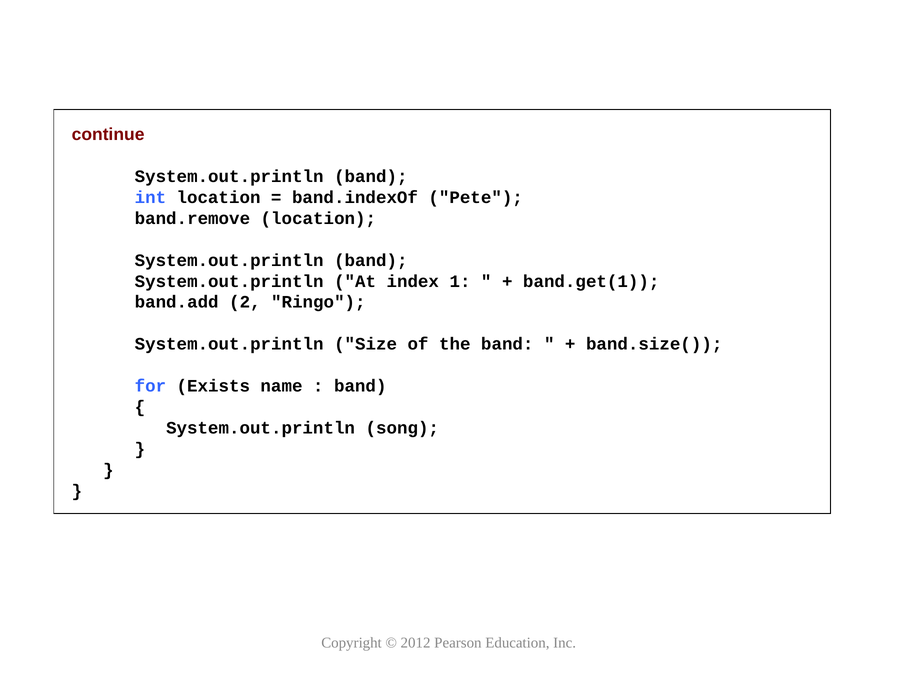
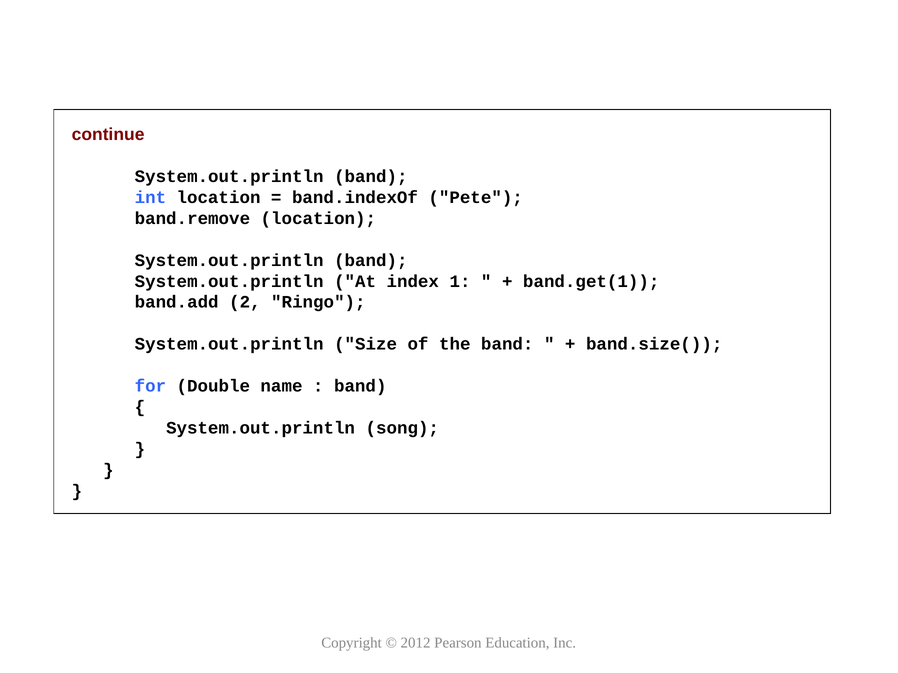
Exists: Exists -> Double
